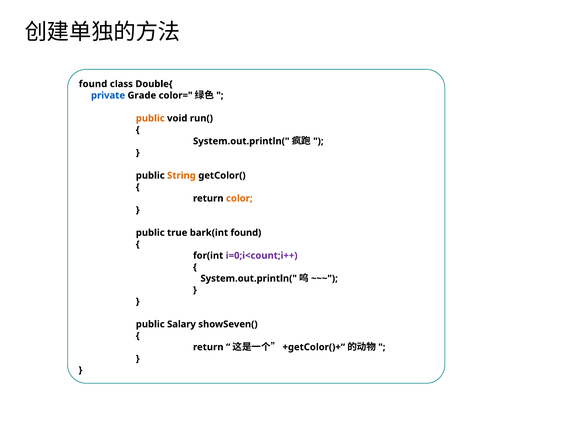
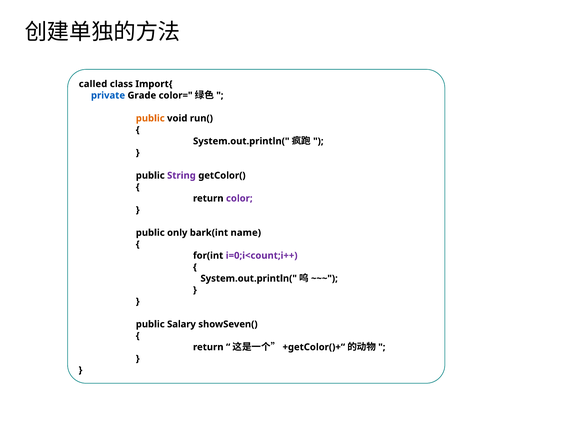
found at (93, 84): found -> called
Double{: Double{ -> Import{
String colour: orange -> purple
color colour: orange -> purple
true: true -> only
bark(int found: found -> name
